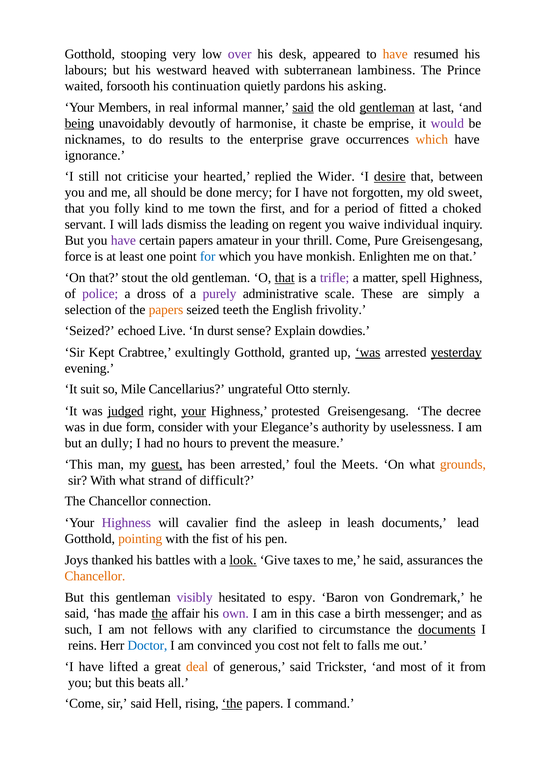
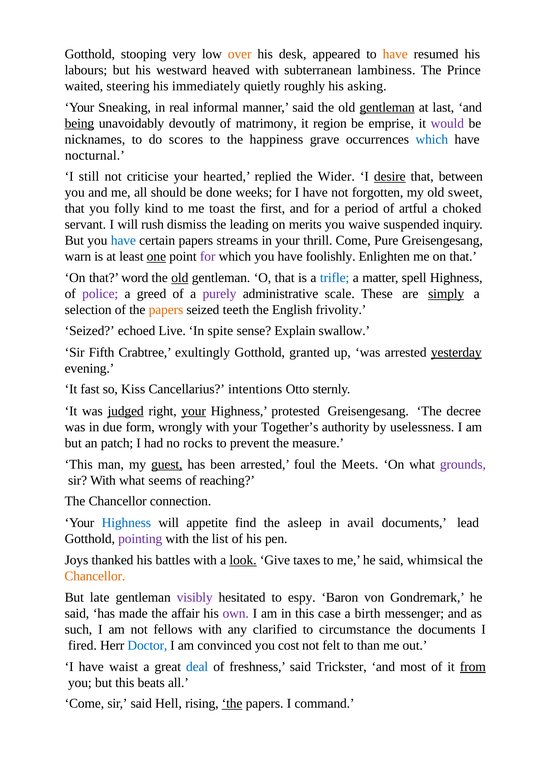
over colour: purple -> orange
forsooth: forsooth -> steering
continuation: continuation -> immediately
pardons: pardons -> roughly
Members: Members -> Sneaking
said at (303, 107) underline: present -> none
harmonise: harmonise -> matrimony
chaste: chaste -> region
results: results -> scores
enterprise: enterprise -> happiness
which at (432, 139) colour: orange -> blue
ignorance: ignorance -> nocturnal
mercy: mercy -> weeks
town: town -> toast
fitted: fitted -> artful
lads: lads -> rush
regent: regent -> merits
individual: individual -> suspended
have at (123, 240) colour: purple -> blue
amateur: amateur -> streams
force: force -> warn
one underline: none -> present
for at (208, 256) colour: blue -> purple
monkish: monkish -> foolishly
stout: stout -> word
old at (180, 278) underline: none -> present
that at (285, 278) underline: present -> none
trifle colour: purple -> blue
dross: dross -> greed
simply underline: none -> present
durst: durst -> spite
dowdies: dowdies -> swallow
Kept: Kept -> Fifth
was at (368, 352) underline: present -> none
suit: suit -> fast
Mile: Mile -> Kiss
ungrateful: ungrateful -> intentions
consider: consider -> wrongly
Elegance’s: Elegance’s -> Together’s
dully: dully -> patch
hours: hours -> rocks
grounds colour: orange -> purple
strand: strand -> seems
difficult: difficult -> reaching
Highness at (126, 522) colour: purple -> blue
cavalier: cavalier -> appetite
leash: leash -> avail
pointing colour: orange -> purple
fist: fist -> list
assurances: assurances -> whimsical
this at (100, 597): this -> late
the at (160, 613) underline: present -> none
documents at (447, 629) underline: present -> none
reins: reins -> fired
falls: falls -> than
lifted: lifted -> waist
deal colour: orange -> blue
generous: generous -> freshness
from underline: none -> present
